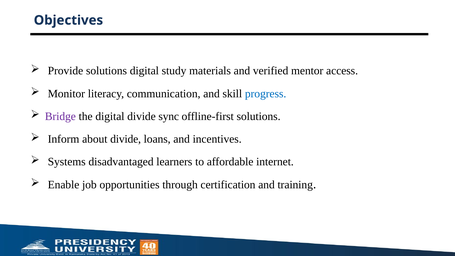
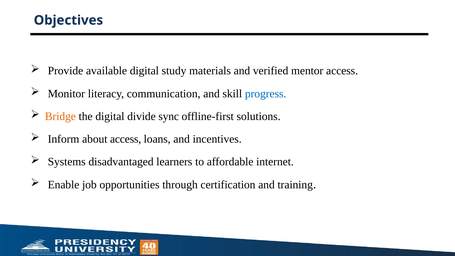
Provide solutions: solutions -> available
Bridge colour: purple -> orange
about divide: divide -> access
